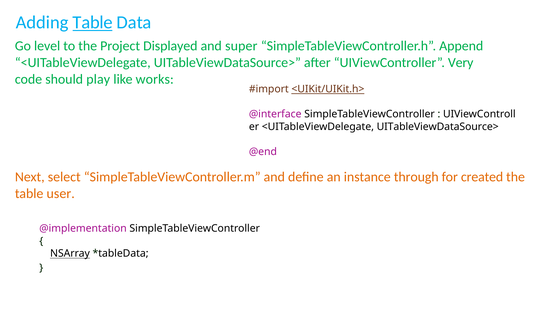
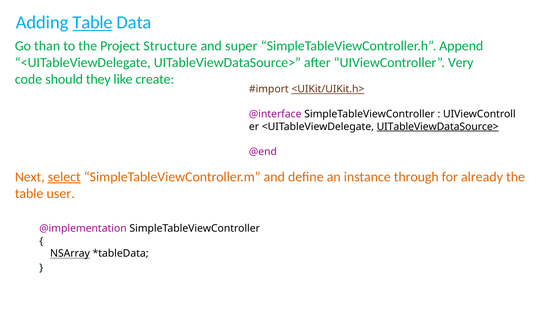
level: level -> than
Displayed: Displayed -> Structure
play: play -> they
works: works -> create
UITableViewDataSource> at (438, 127) underline: none -> present
select underline: none -> present
created: created -> already
